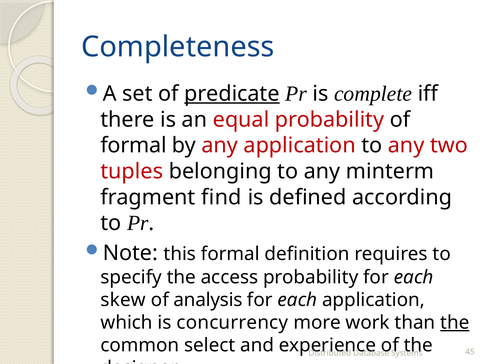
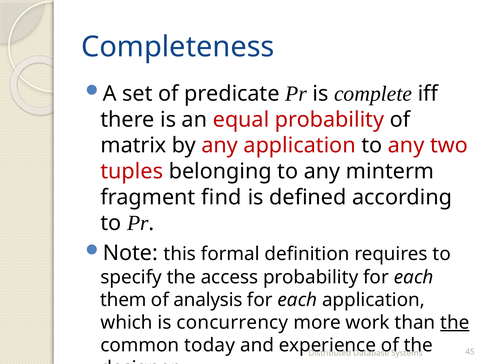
predicate underline: present -> none
formal at (133, 146): formal -> matrix
skew: skew -> them
select: select -> today
